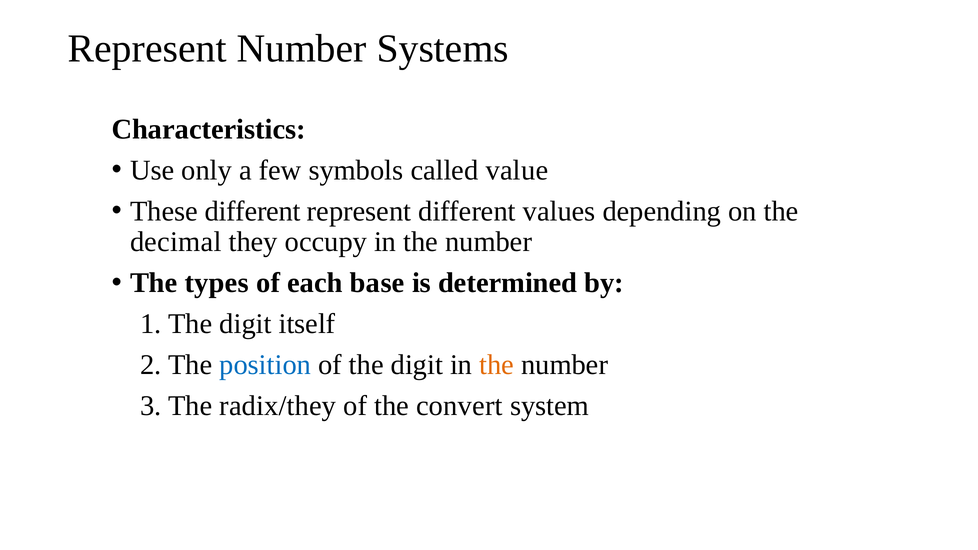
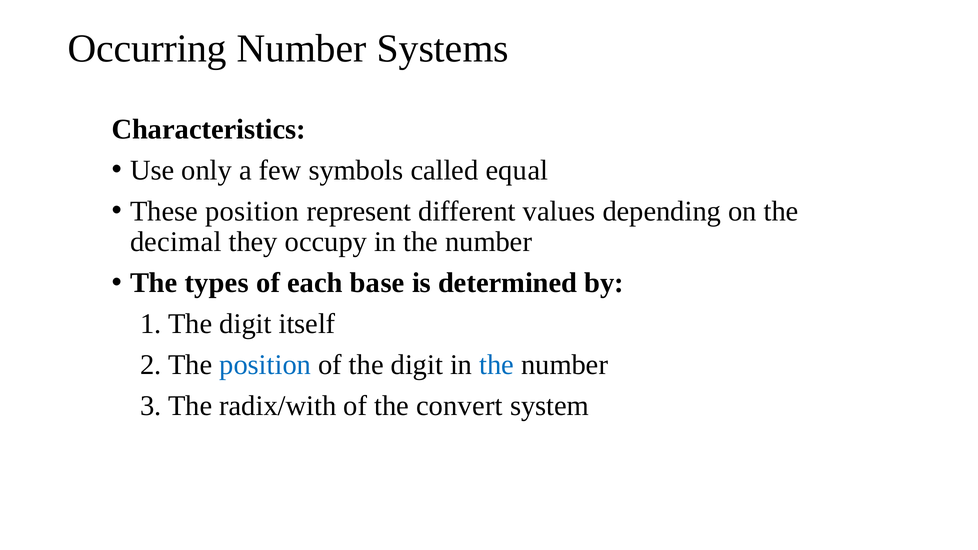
Represent at (147, 48): Represent -> Occurring
value: value -> equal
These different: different -> position
the at (497, 365) colour: orange -> blue
radix/they: radix/they -> radix/with
